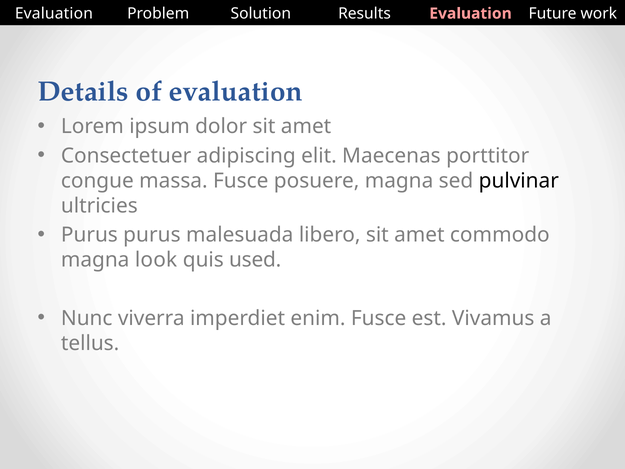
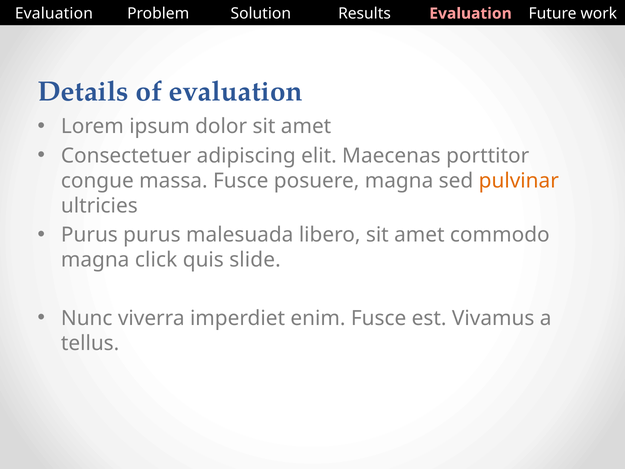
pulvinar colour: black -> orange
look: look -> click
used: used -> slide
